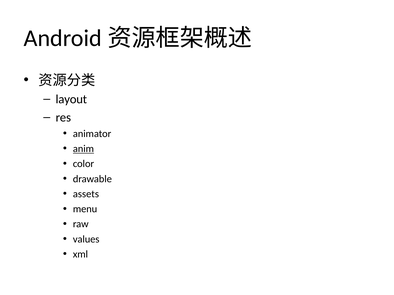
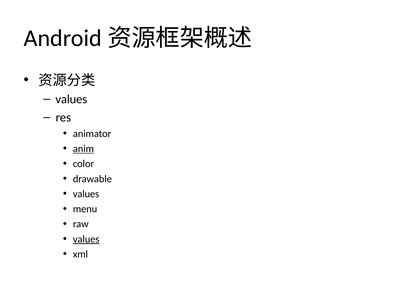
layout at (71, 99): layout -> values
assets at (86, 194): assets -> values
values at (86, 240) underline: none -> present
